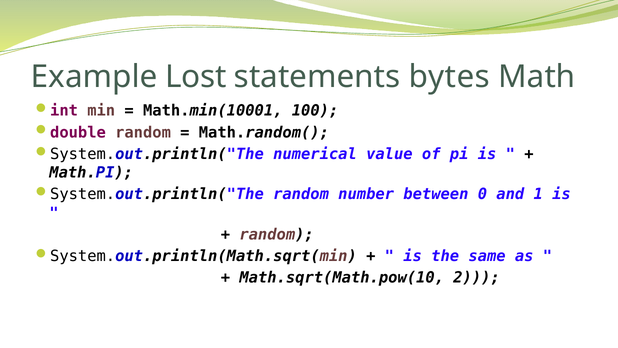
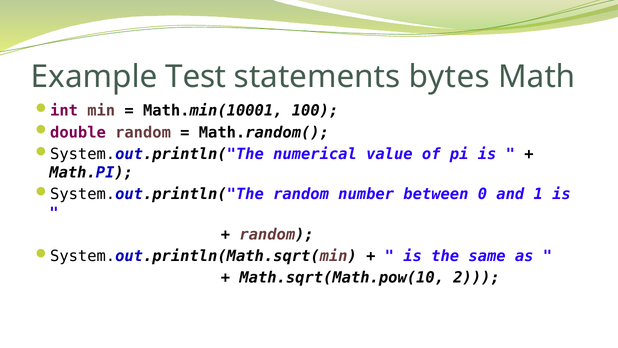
Lost: Lost -> Test
